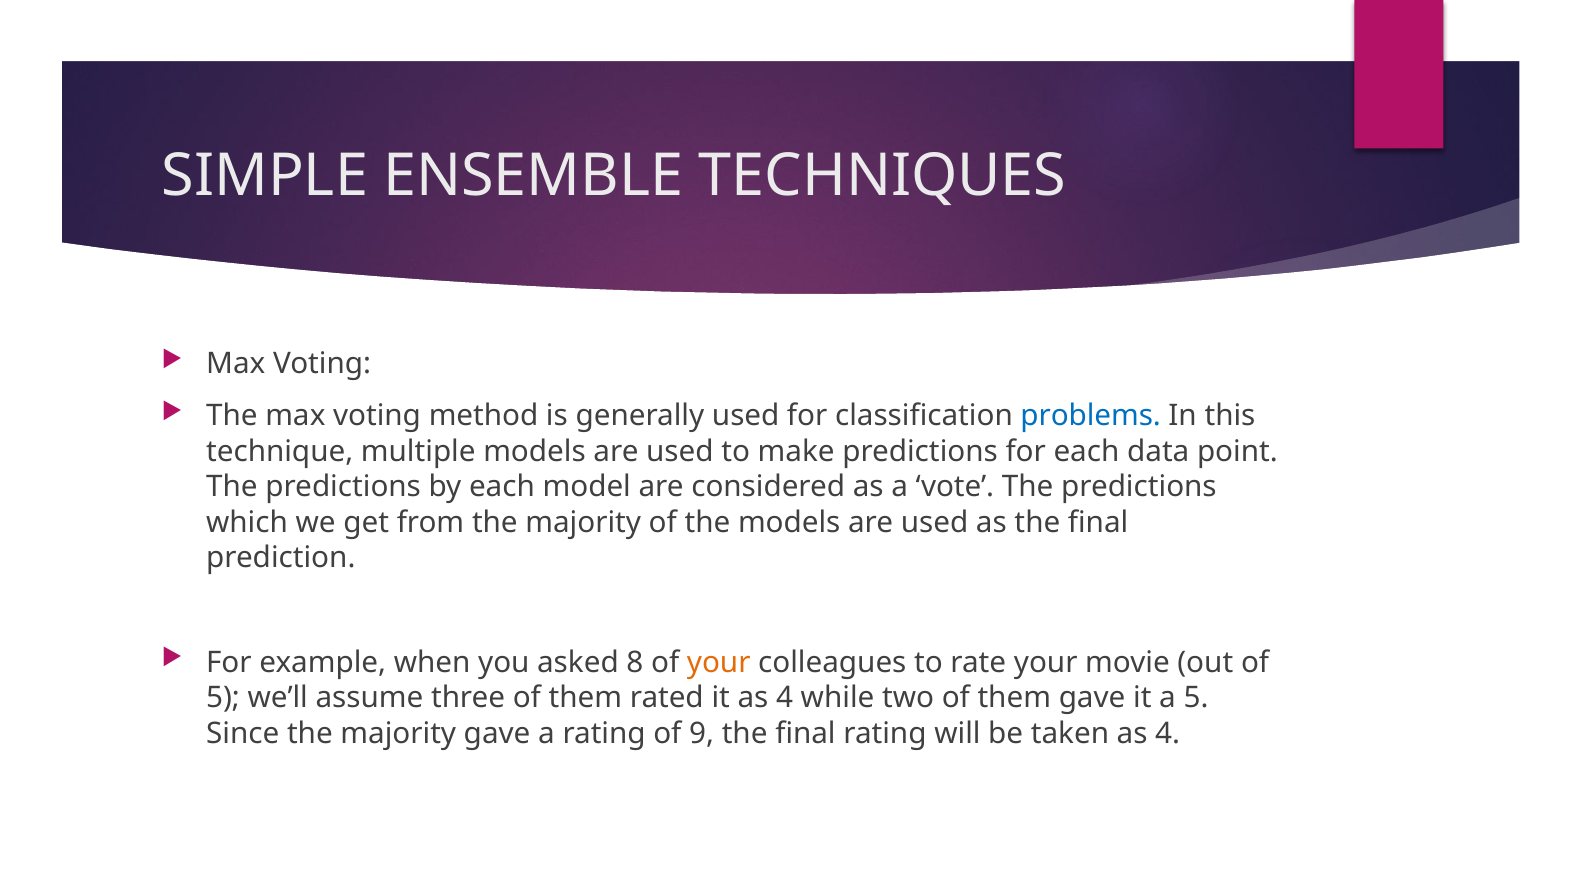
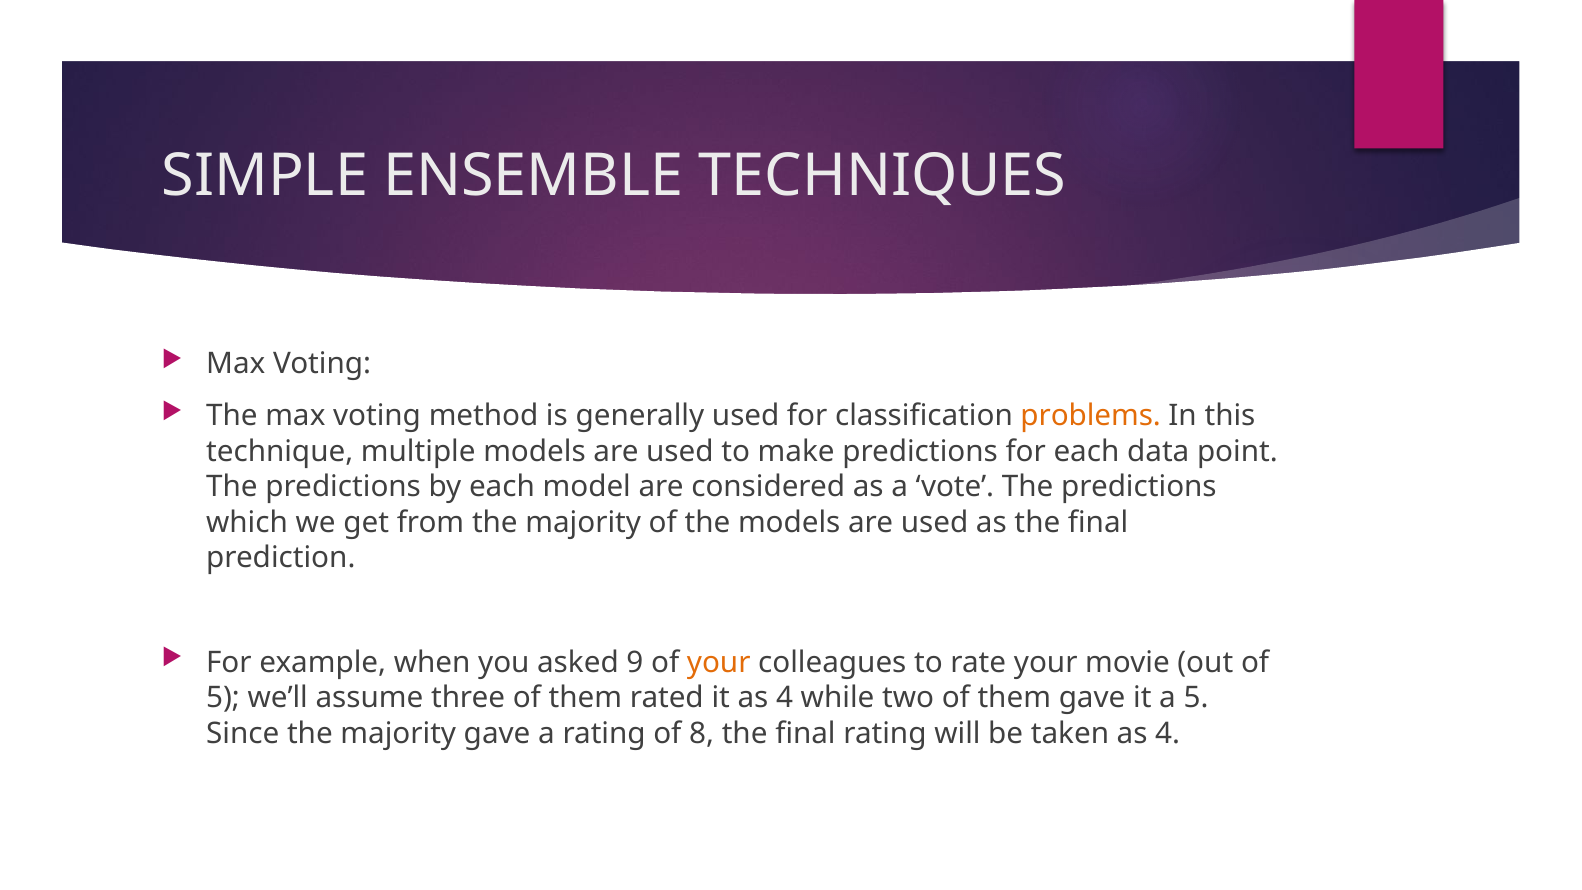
problems colour: blue -> orange
8: 8 -> 9
9: 9 -> 8
